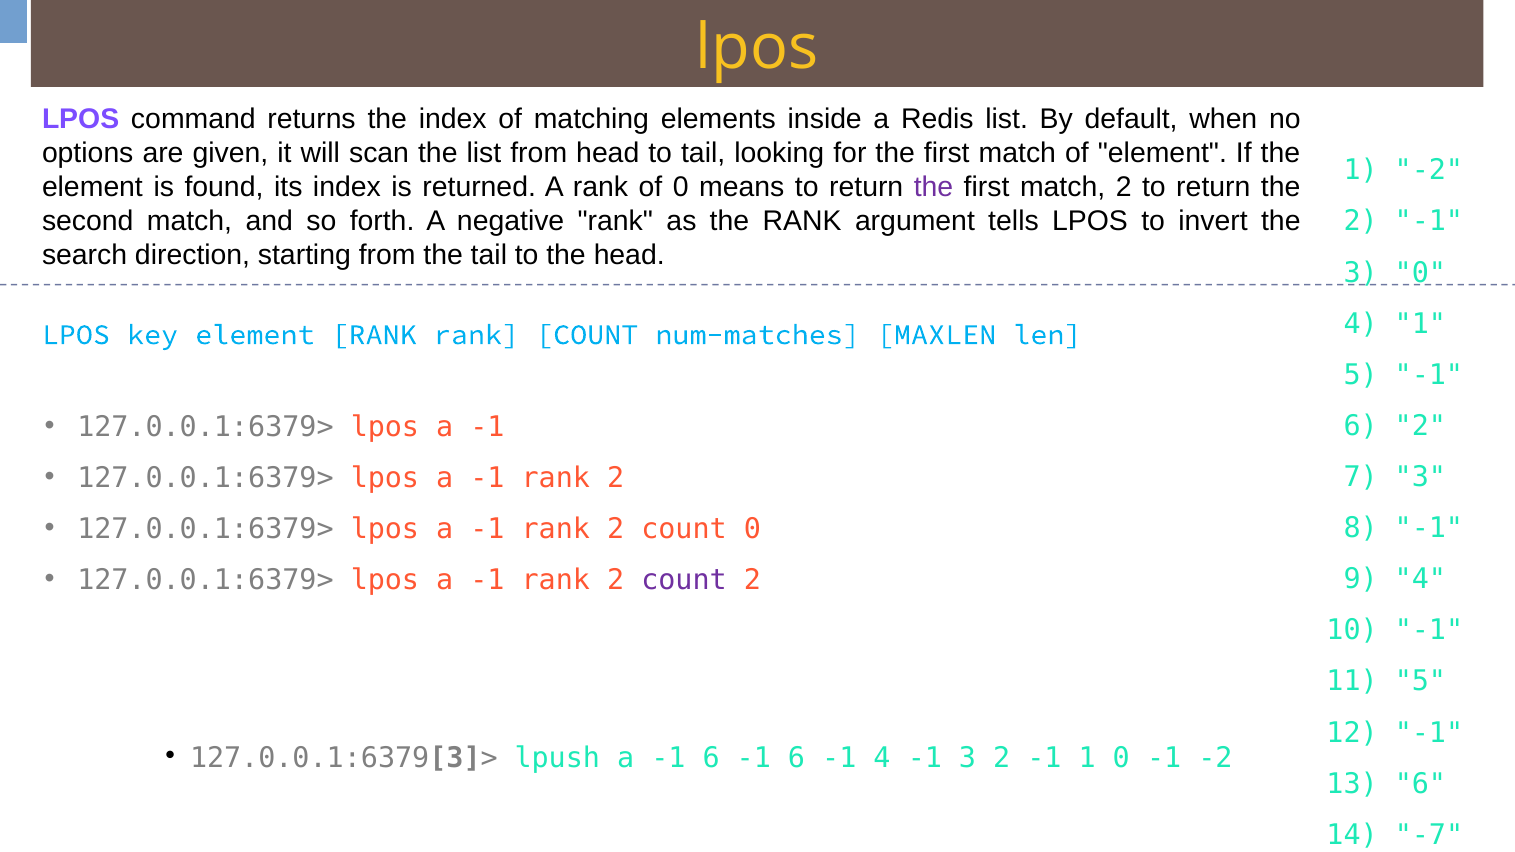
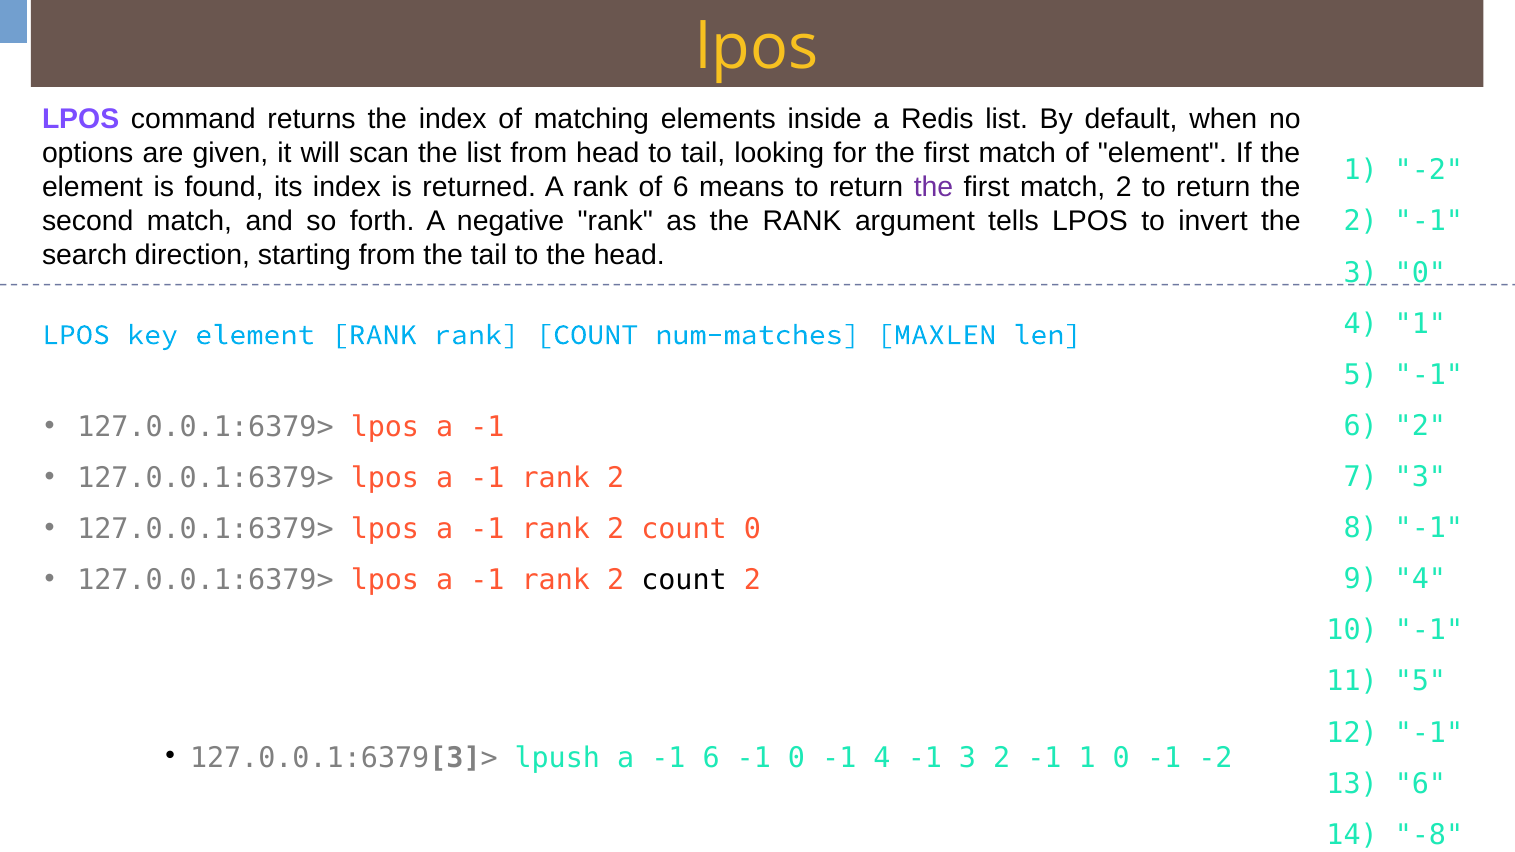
of 0: 0 -> 6
count at (684, 580) colour: purple -> black
6 -1 6: 6 -> 0
-7: -7 -> -8
